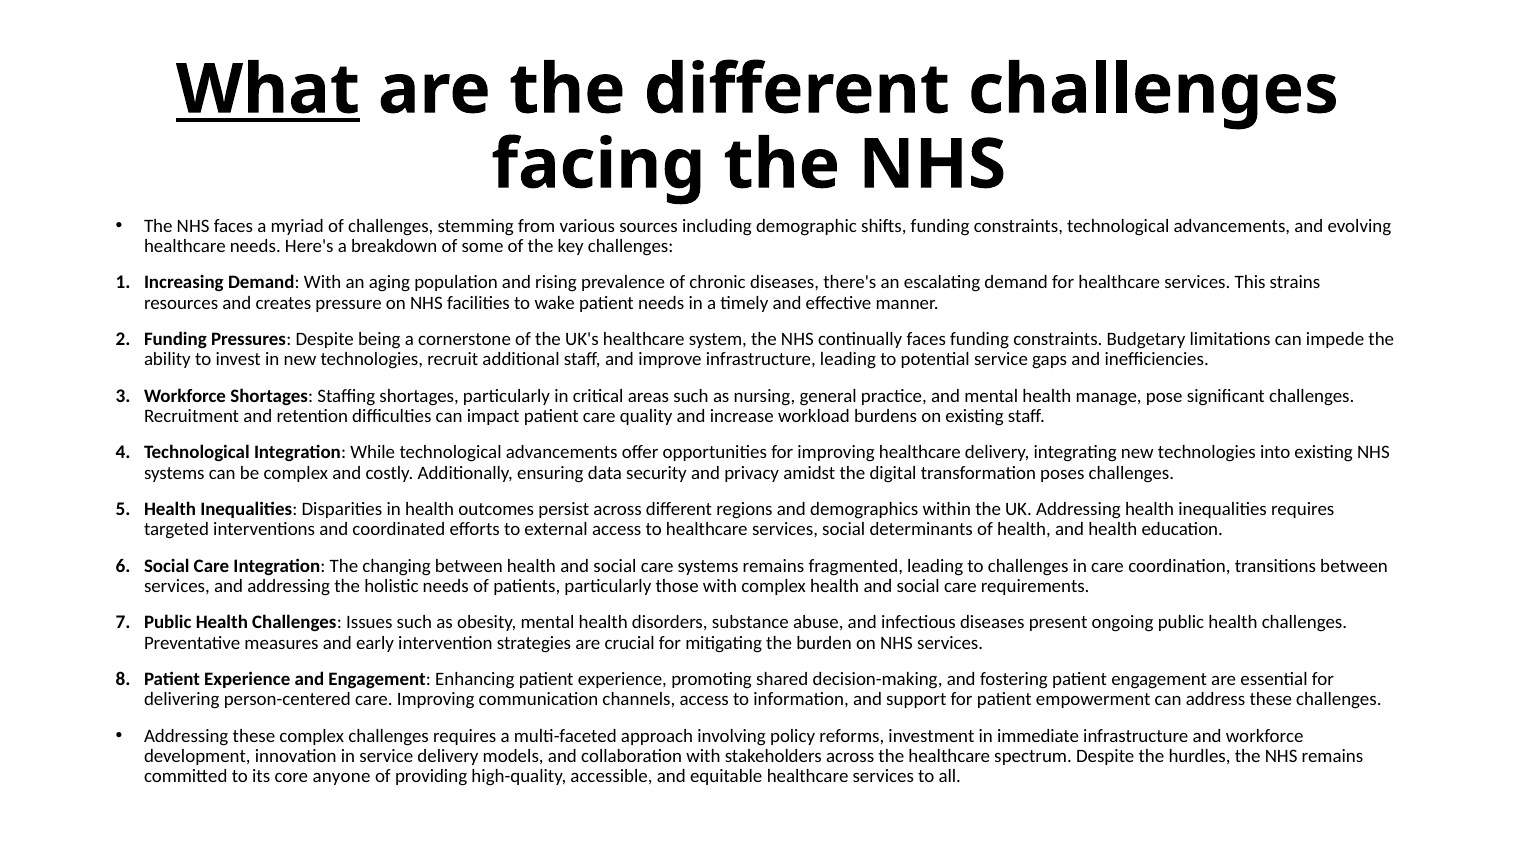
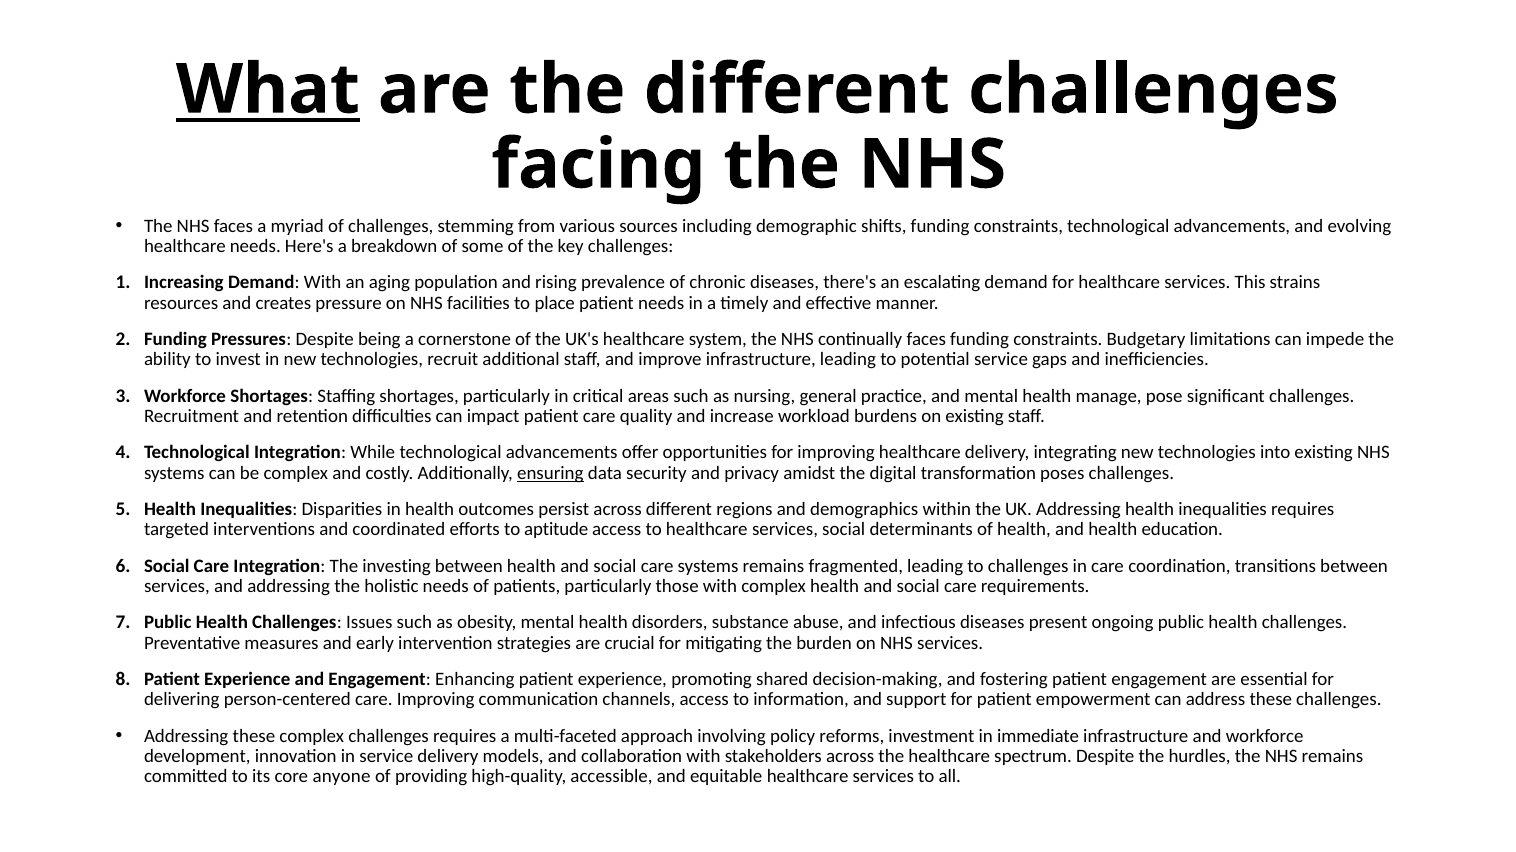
wake: wake -> place
ensuring underline: none -> present
external: external -> aptitude
changing: changing -> investing
